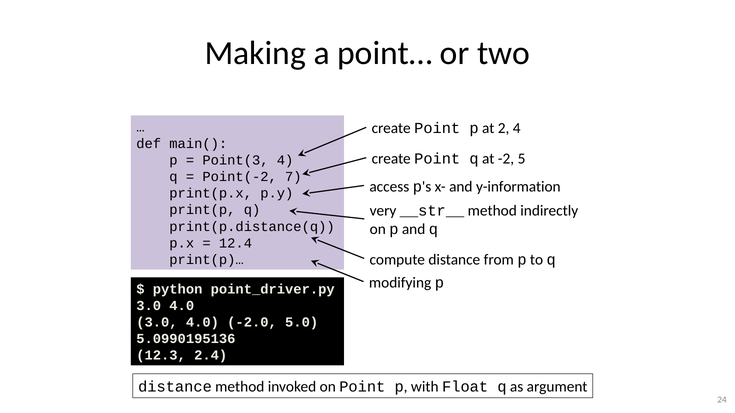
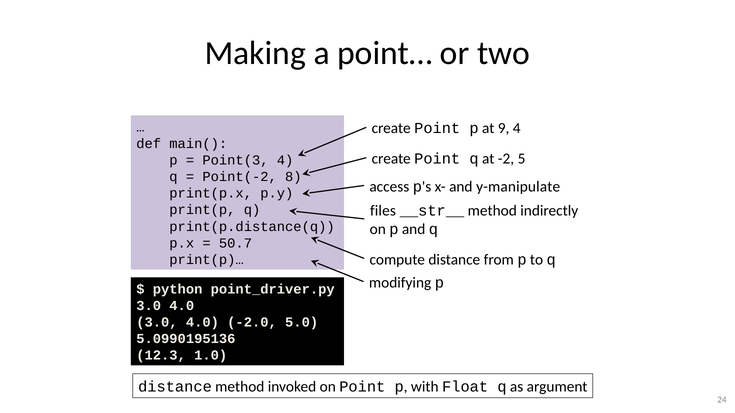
2: 2 -> 9
7: 7 -> 8
y-information: y-information -> y-manipulate
very: very -> files
12.4: 12.4 -> 50.7
2.4: 2.4 -> 1.0
